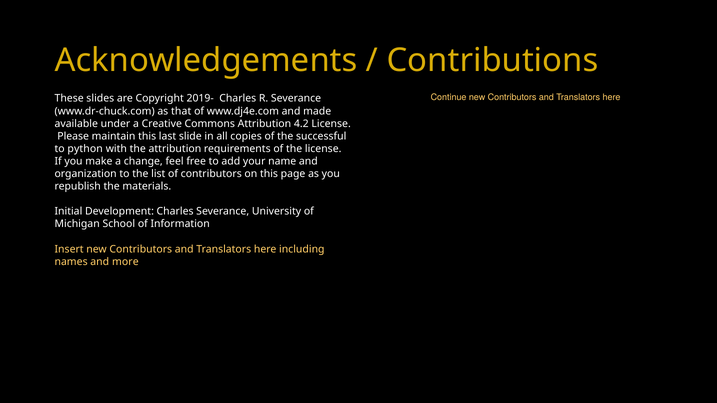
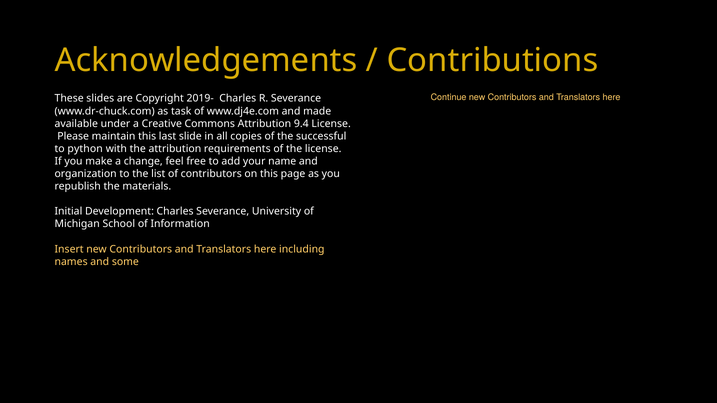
that: that -> task
4.2: 4.2 -> 9.4
more: more -> some
